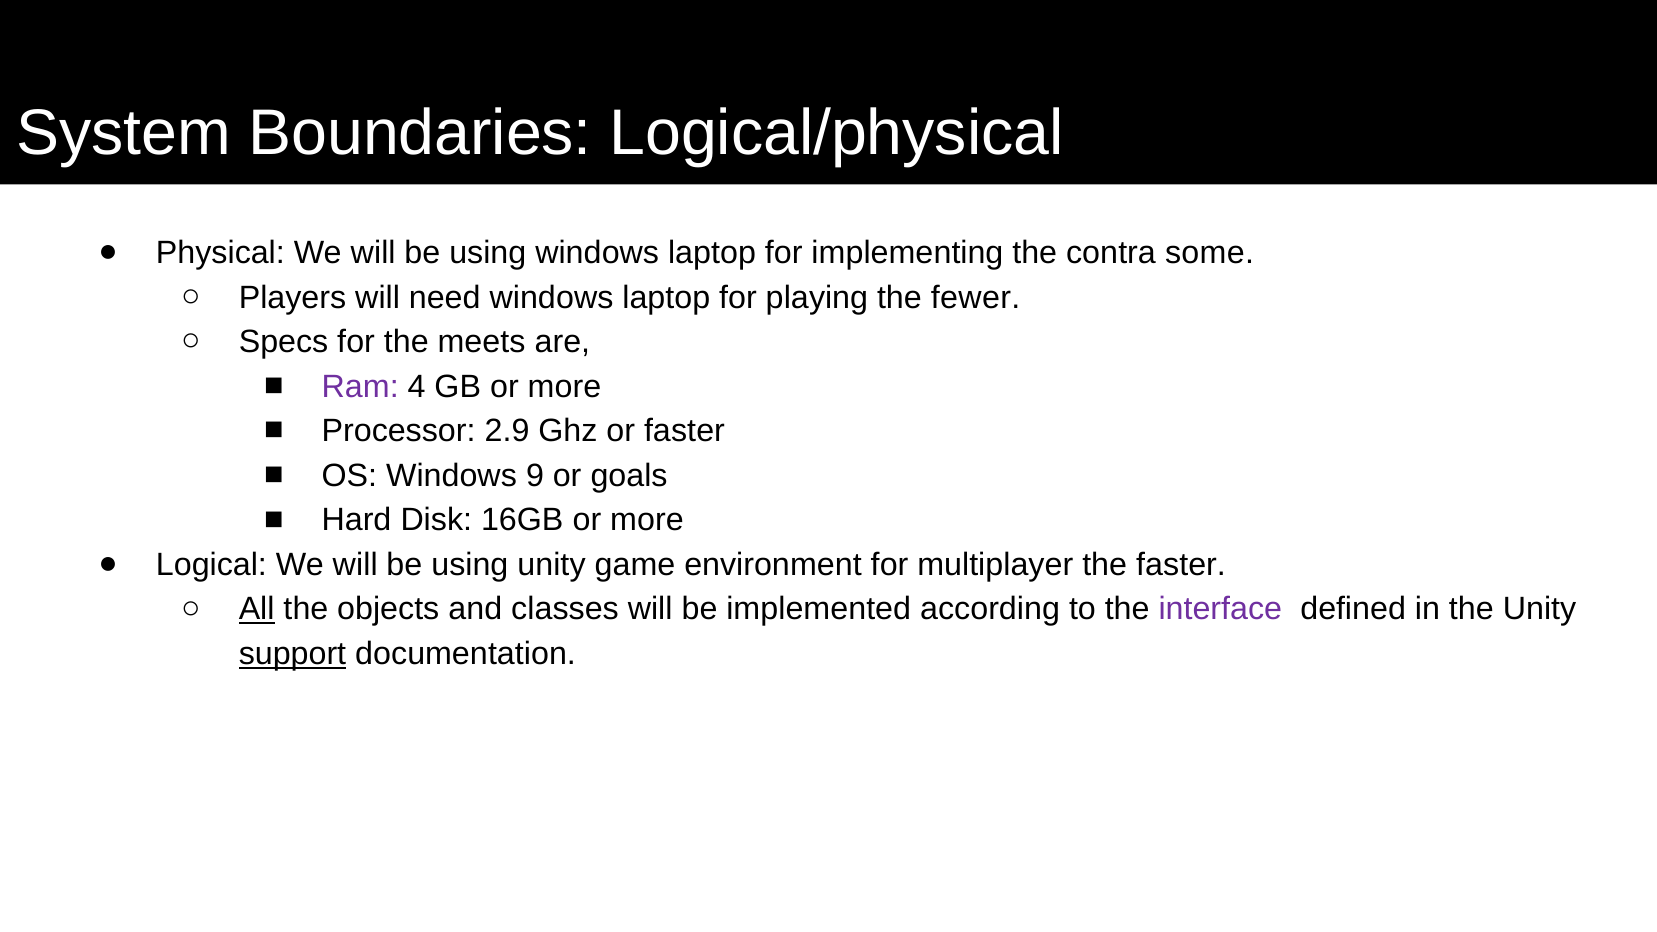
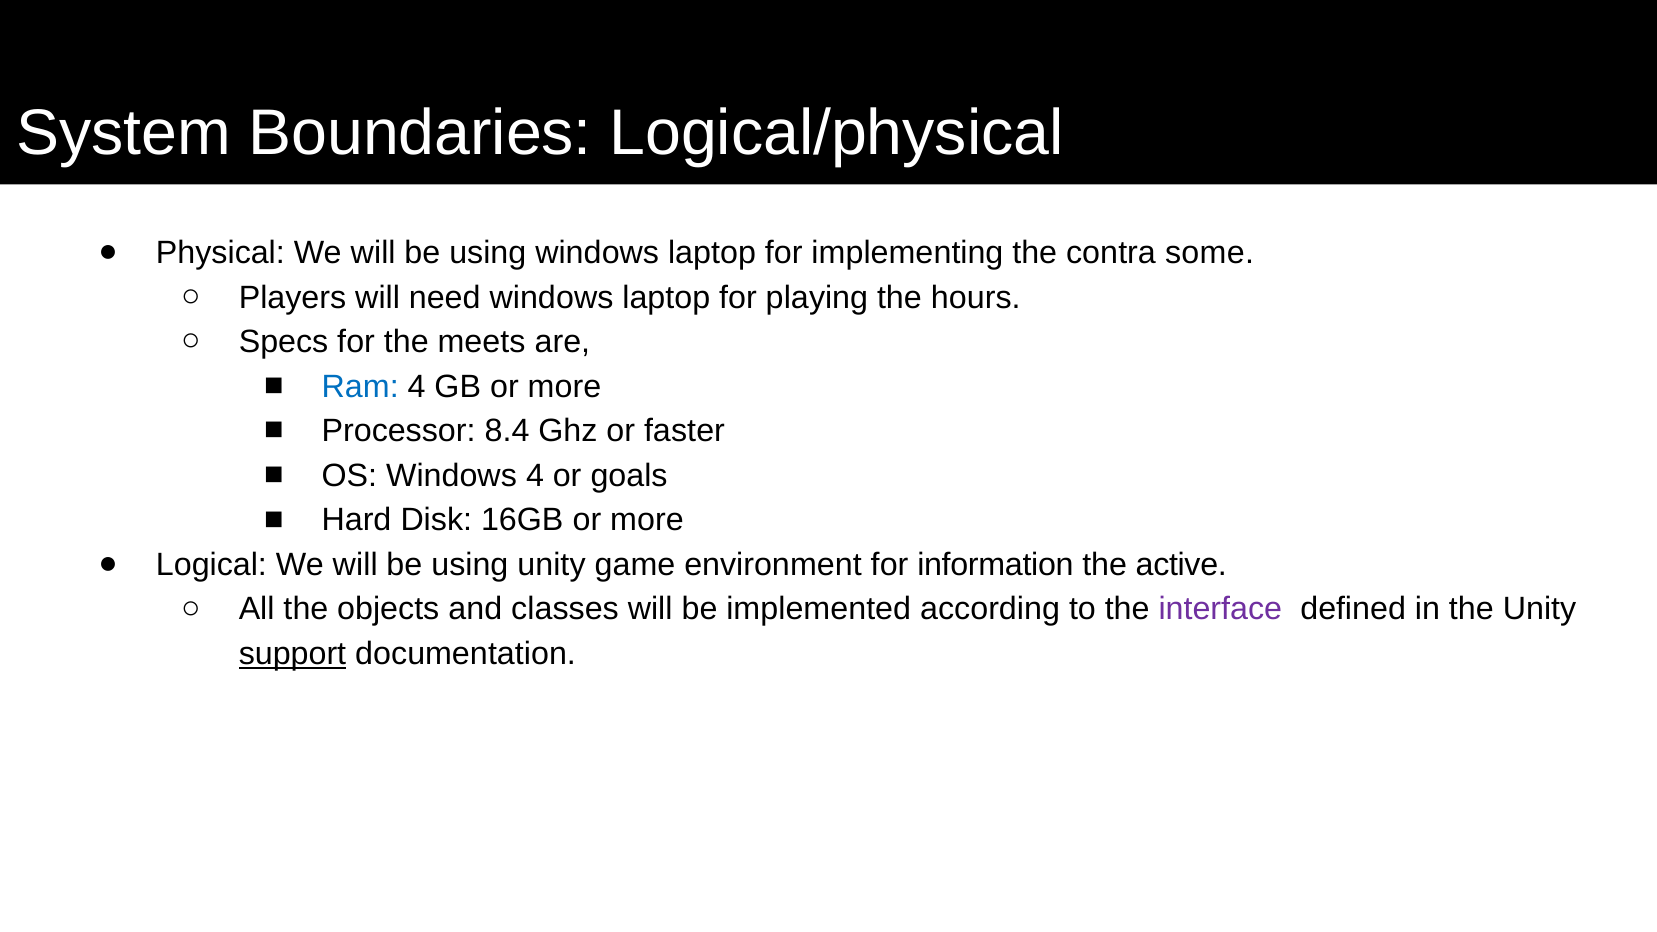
fewer: fewer -> hours
Ram colour: purple -> blue
2.9: 2.9 -> 8.4
Windows 9: 9 -> 4
multiplayer: multiplayer -> information
the faster: faster -> active
All underline: present -> none
